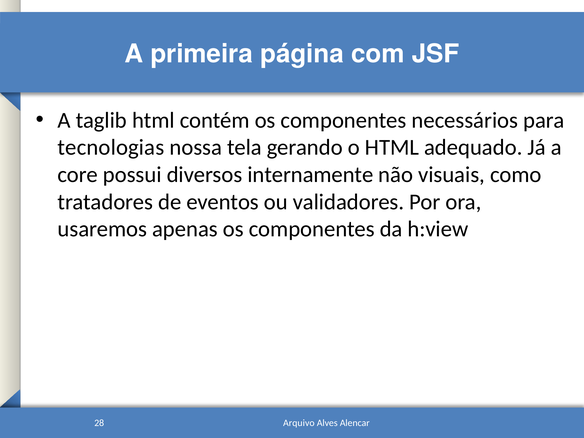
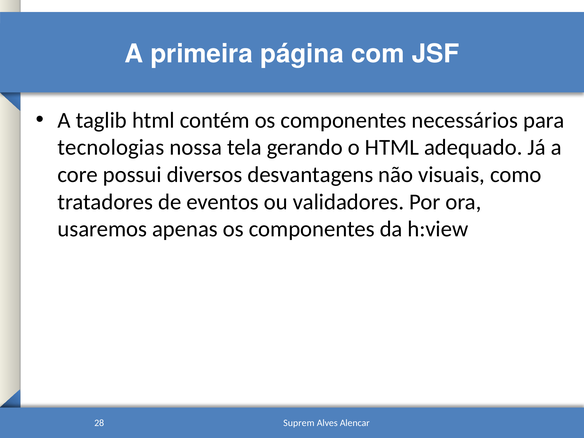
internamente: internamente -> desvantagens
Arquivo: Arquivo -> Suprem
